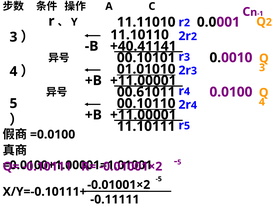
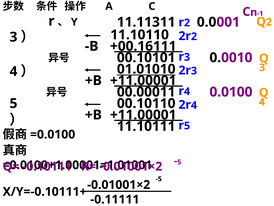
11.11010: 11.11010 -> 11.11311
+40.41141: +40.41141 -> +00.16111
00.61011: 00.61011 -> 00.00011
00.10110 underline: present -> none
